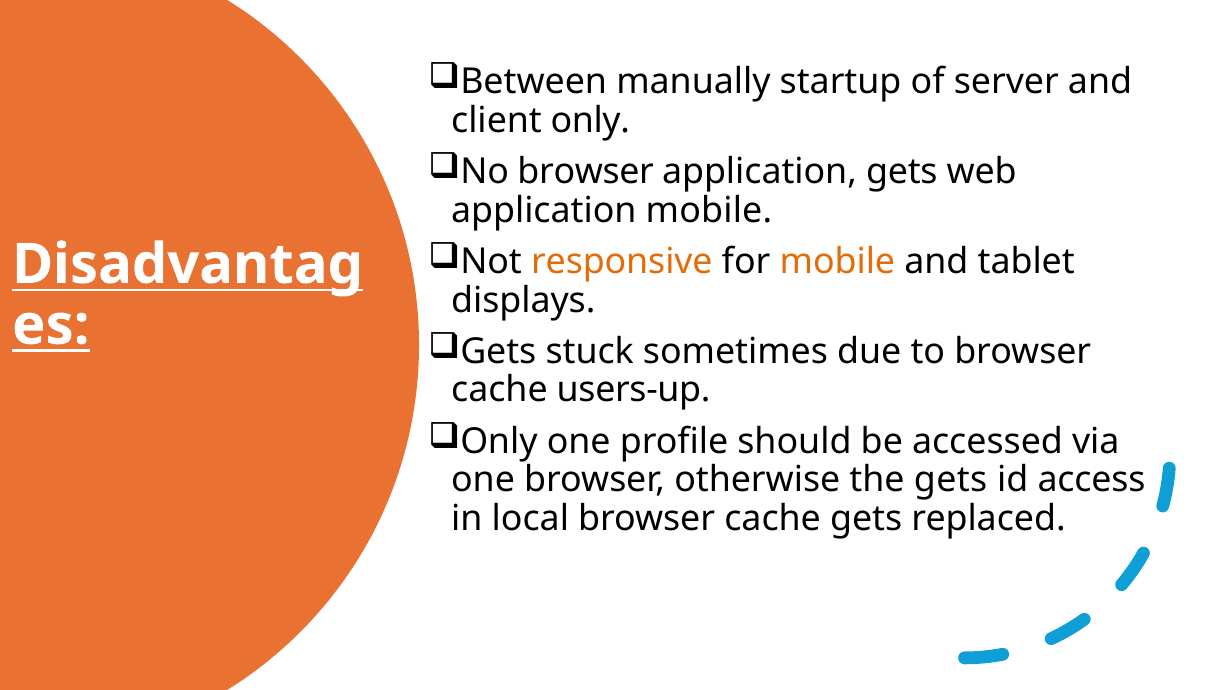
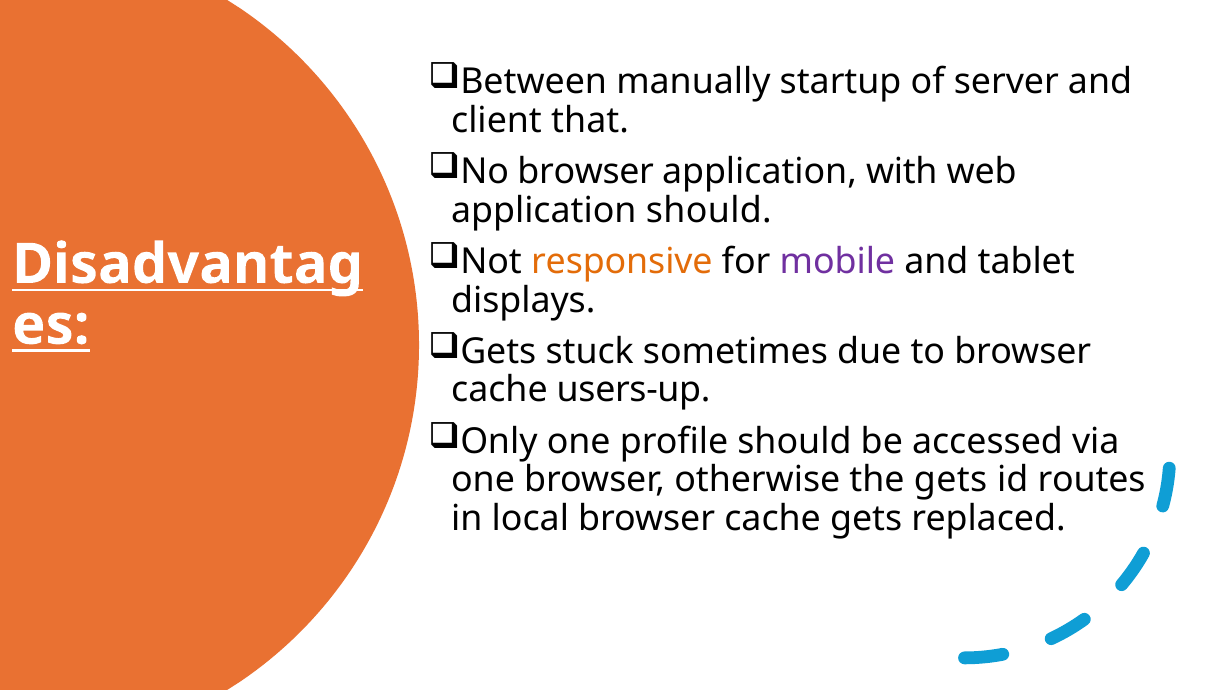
client only: only -> that
application gets: gets -> with
application mobile: mobile -> should
mobile at (837, 262) colour: orange -> purple
access: access -> routes
